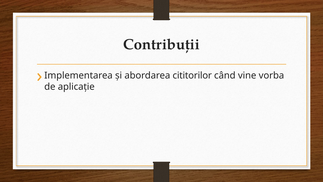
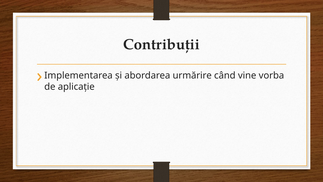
cititorilor: cititorilor -> urmărire
